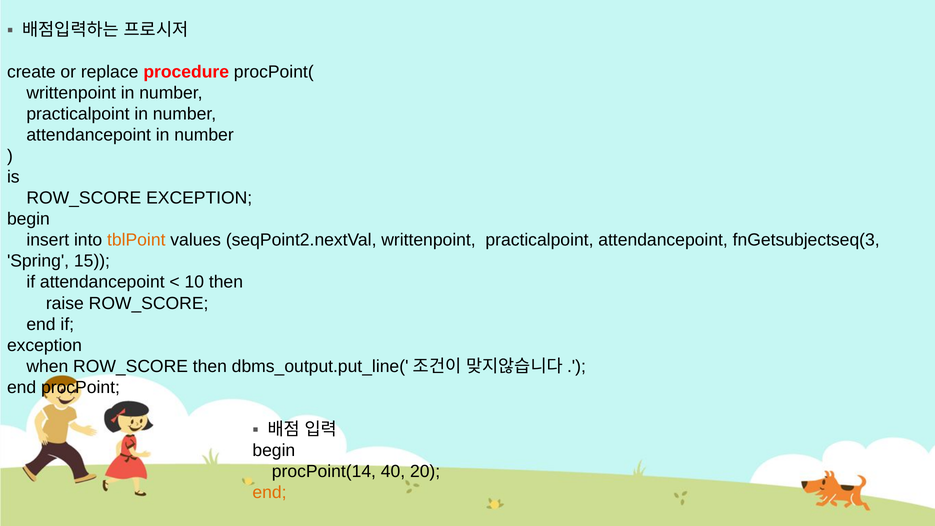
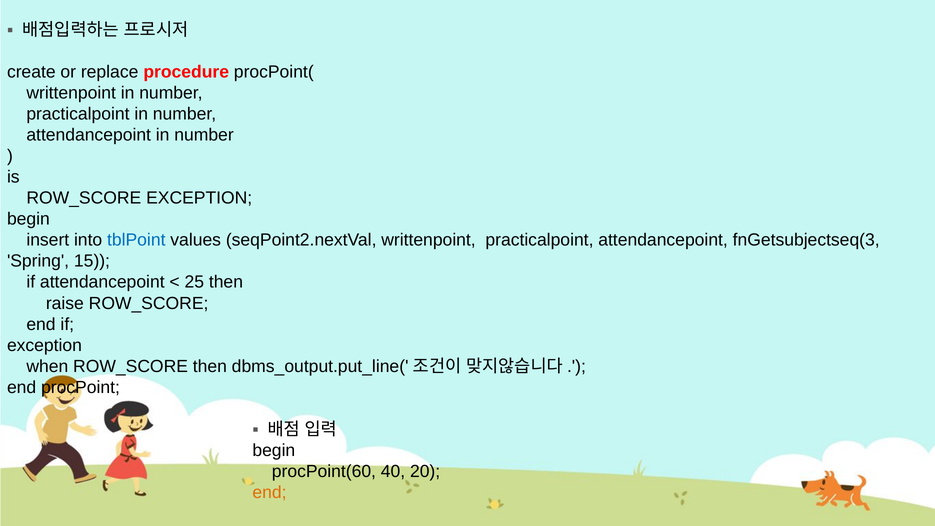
tblPoint colour: orange -> blue
10: 10 -> 25
procPoint(14: procPoint(14 -> procPoint(60
